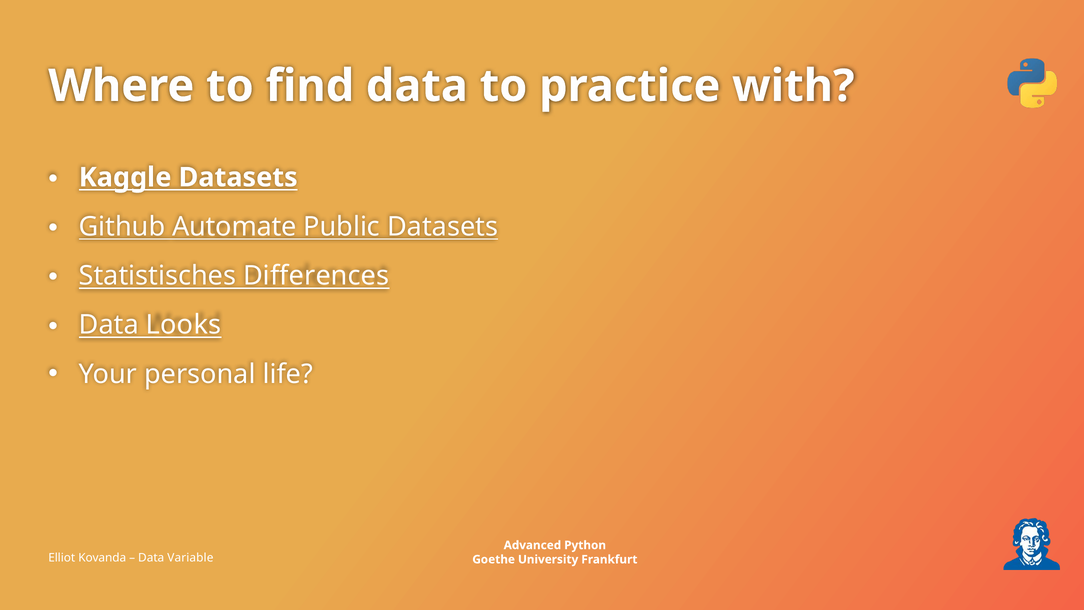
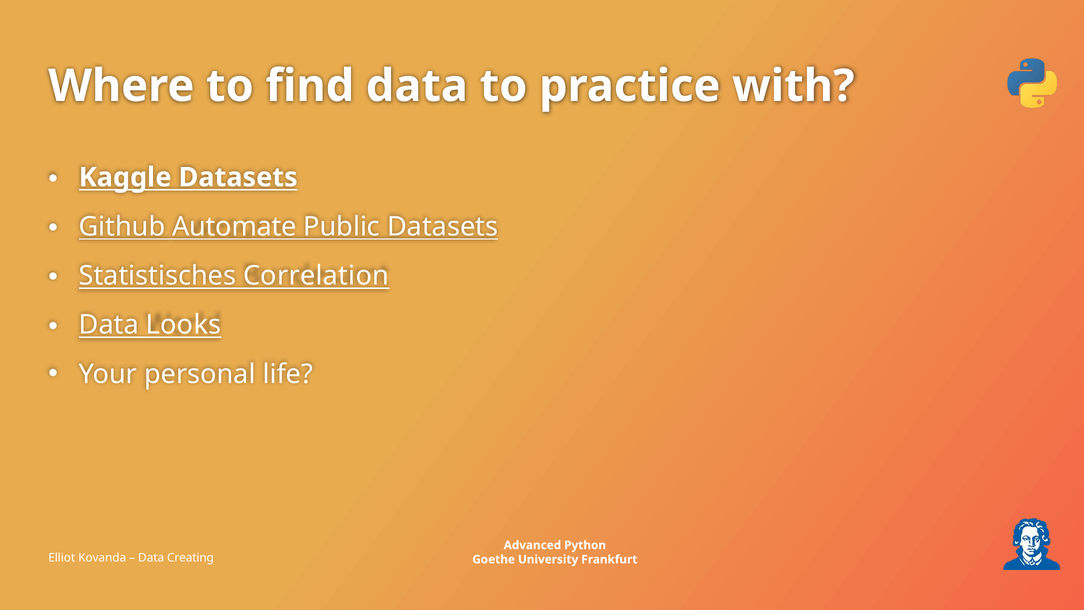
Differences: Differences -> Correlation
Variable: Variable -> Creating
